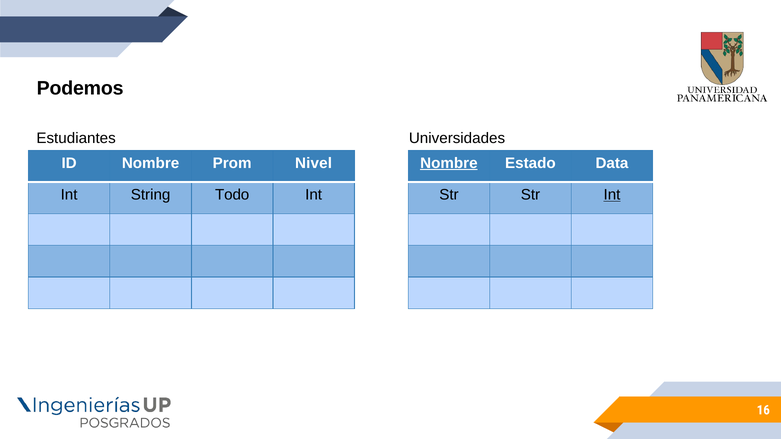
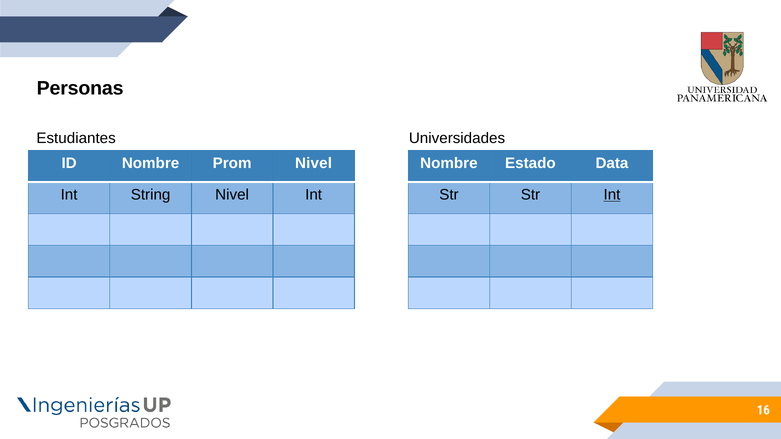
Podemos: Podemos -> Personas
Nombre at (449, 163) underline: present -> none
String Todo: Todo -> Nivel
